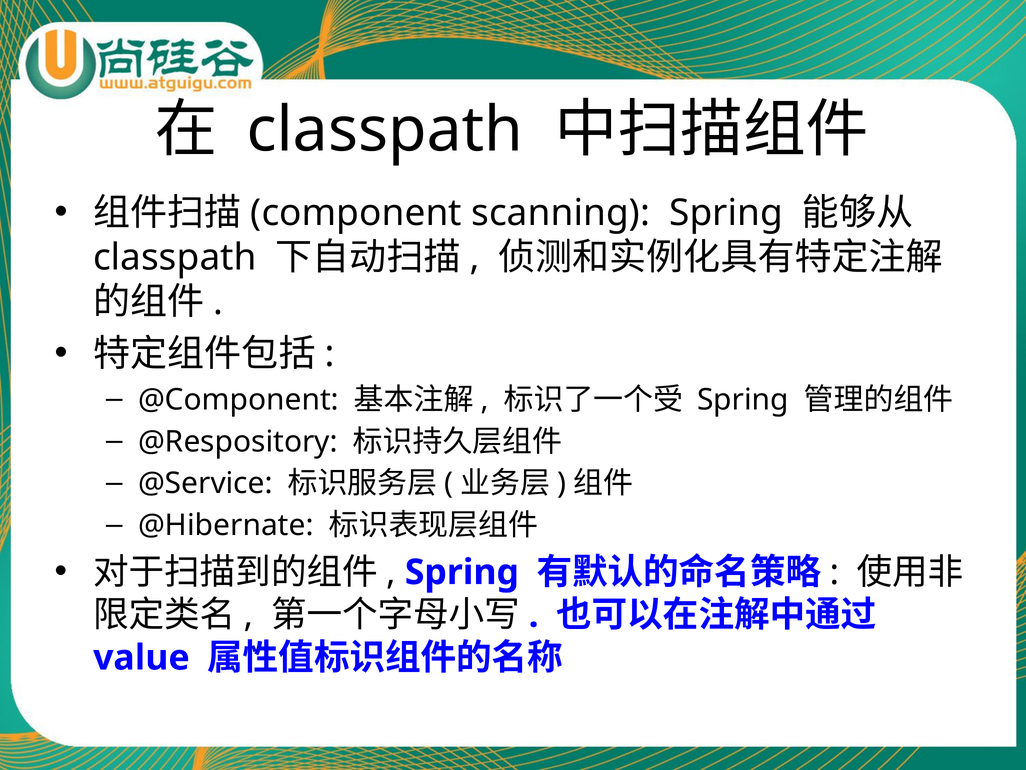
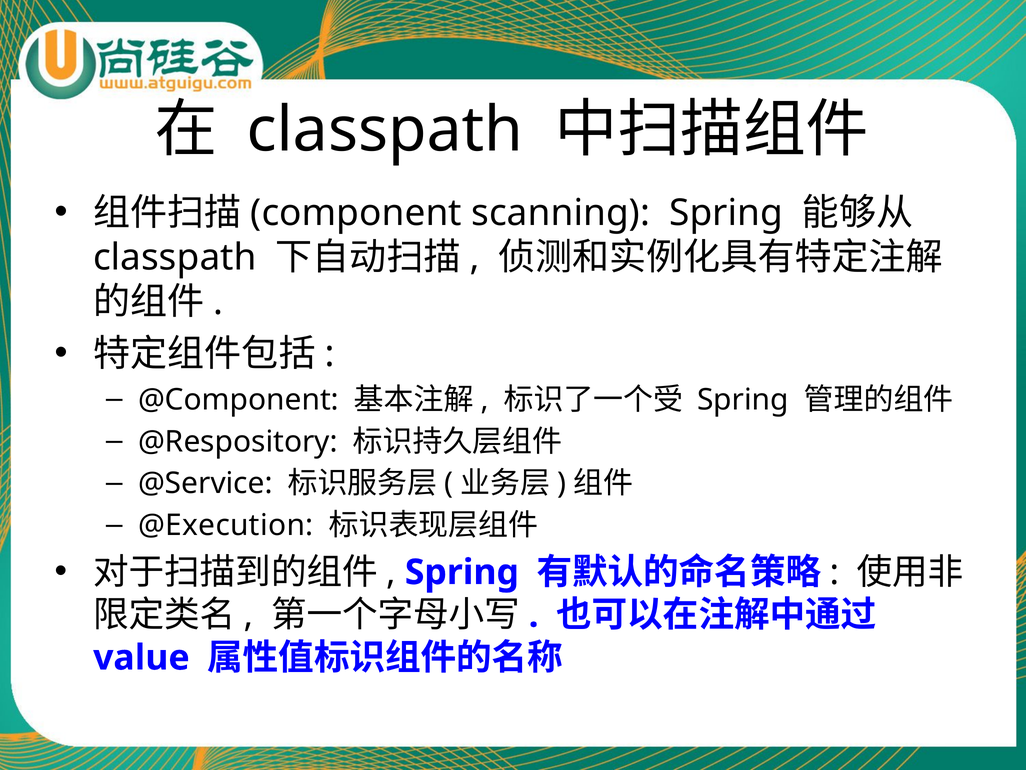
@Hibernate: @Hibernate -> @Execution
